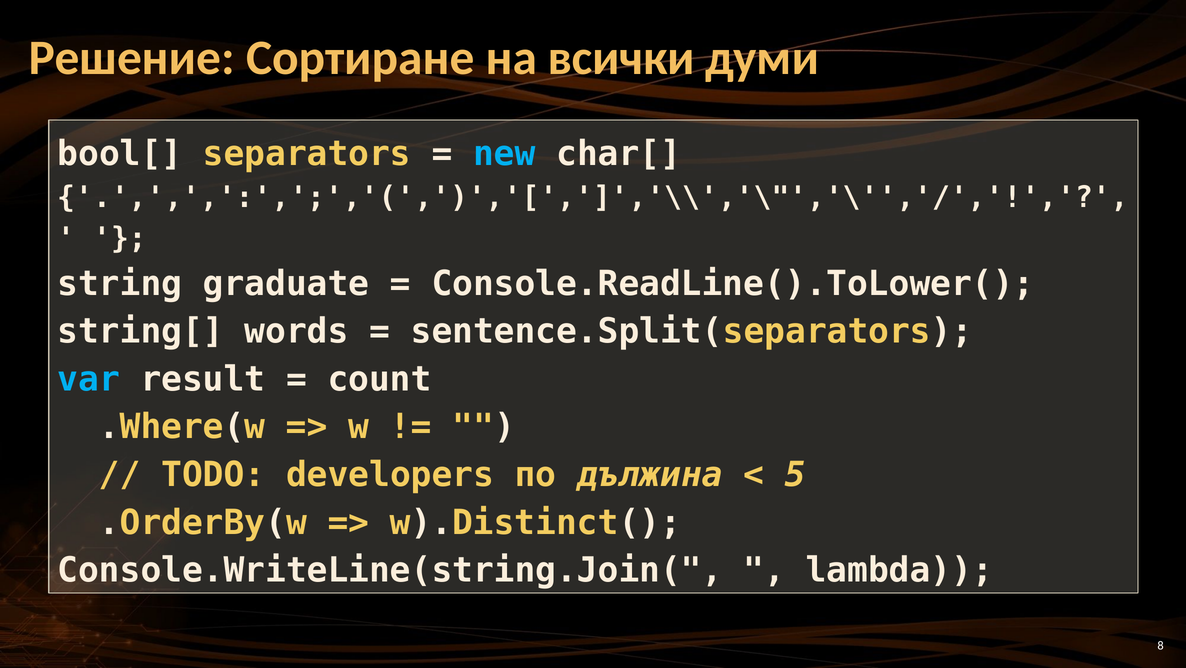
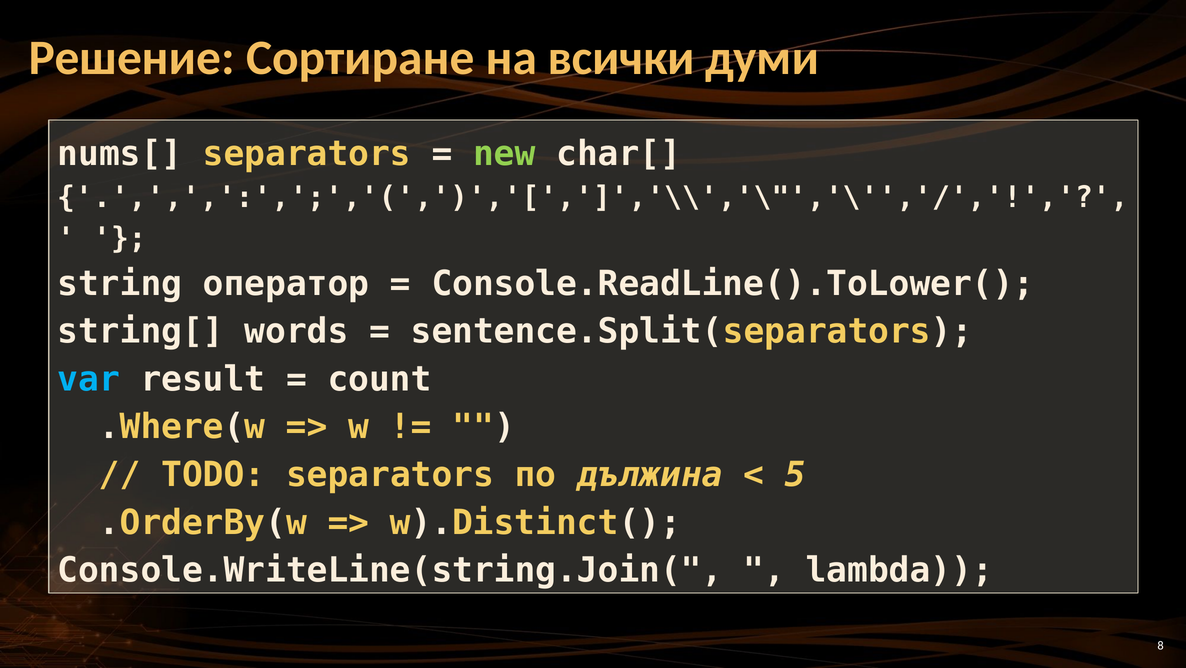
bool[: bool[ -> nums[
new colour: light blue -> light green
graduate: graduate -> оператор
TODO developers: developers -> separators
